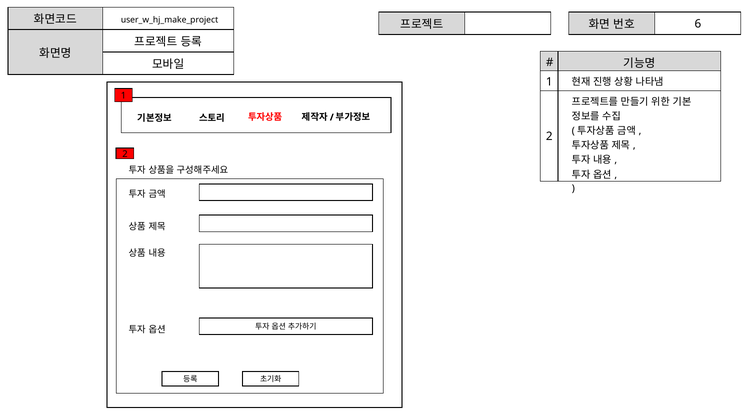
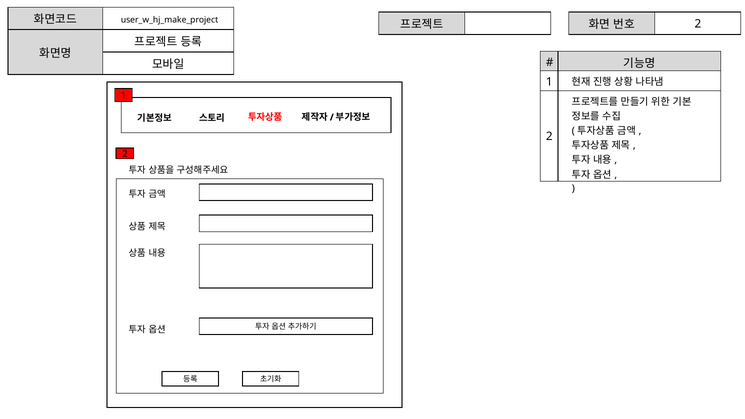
6 at (698, 24): 6 -> 2
